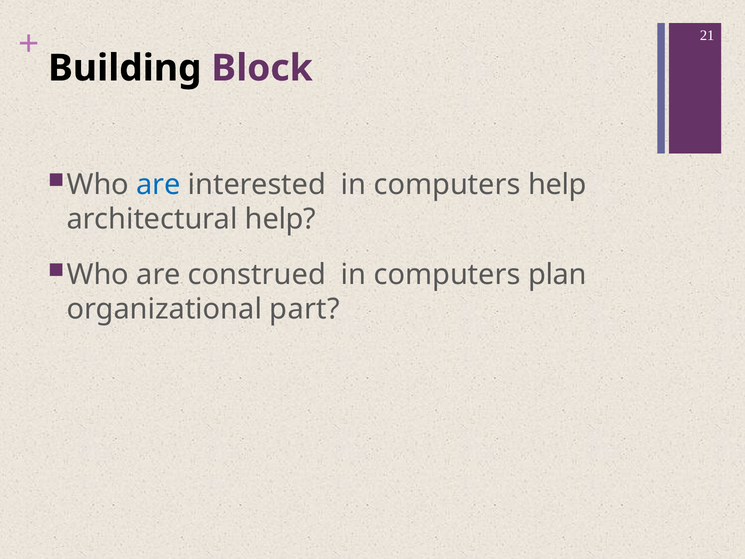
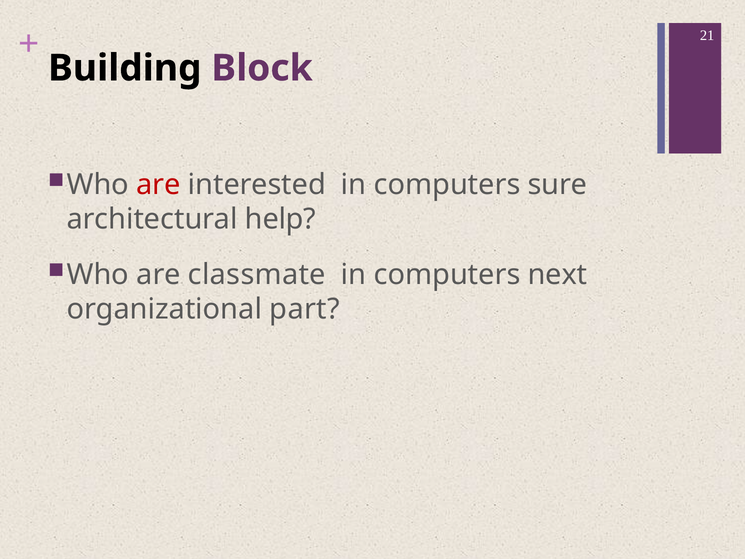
are at (159, 184) colour: blue -> red
computers help: help -> sure
construed: construed -> classmate
plan: plan -> next
